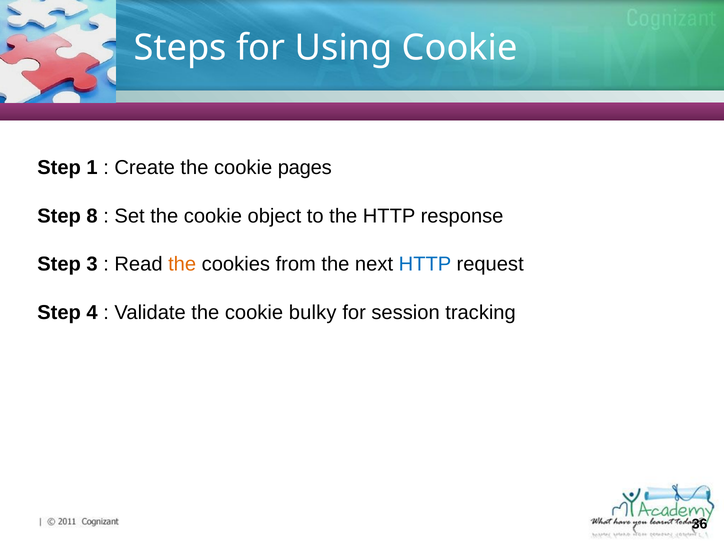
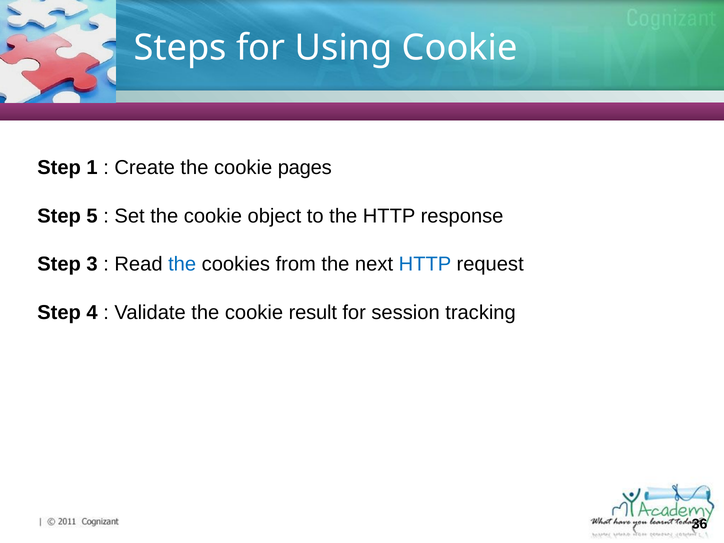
8: 8 -> 5
the at (182, 264) colour: orange -> blue
bulky: bulky -> result
